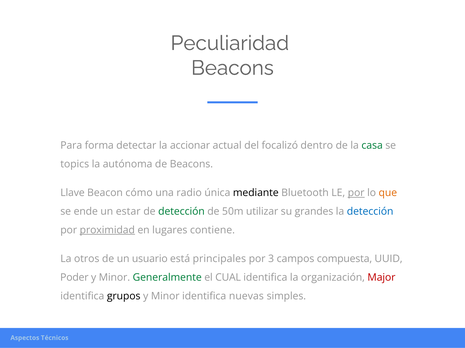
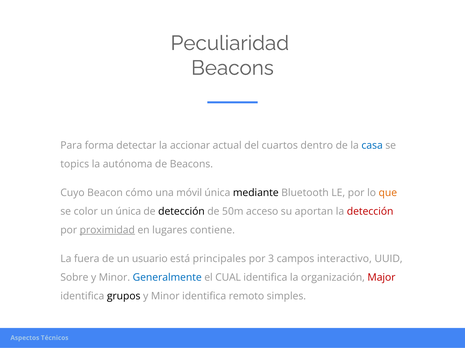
focalizó: focalizó -> cuartos
casa colour: green -> blue
Llave: Llave -> Cuyo
radio: radio -> móvil
por at (356, 193) underline: present -> none
ende: ende -> color
un estar: estar -> única
detección at (181, 212) colour: green -> black
utilizar: utilizar -> acceso
grandes: grandes -> aportan
detección at (370, 212) colour: blue -> red
otros: otros -> fuera
compuesta: compuesta -> interactivo
Poder: Poder -> Sobre
Generalmente colour: green -> blue
nuevas: nuevas -> remoto
